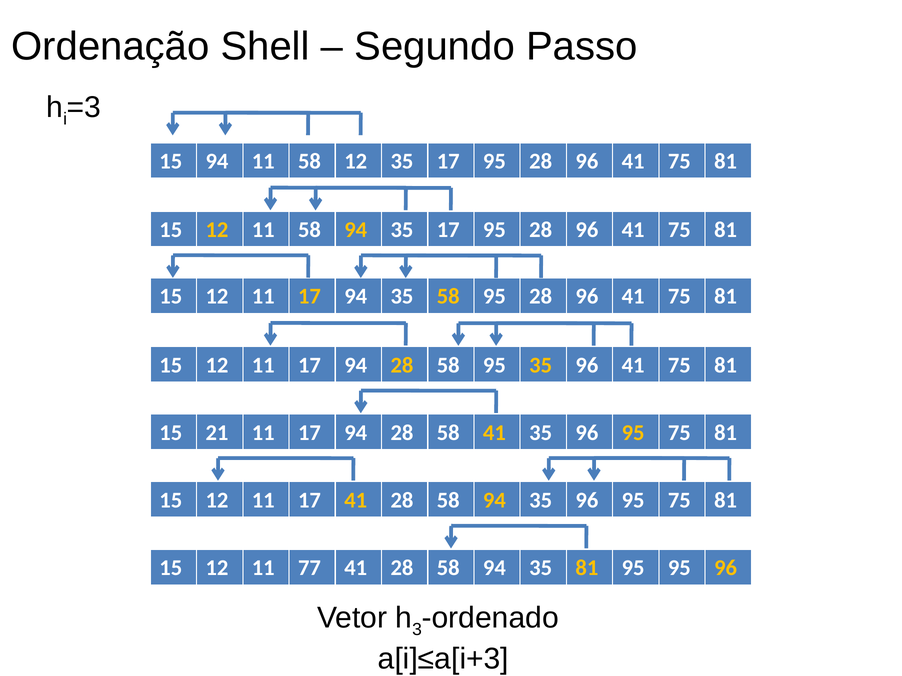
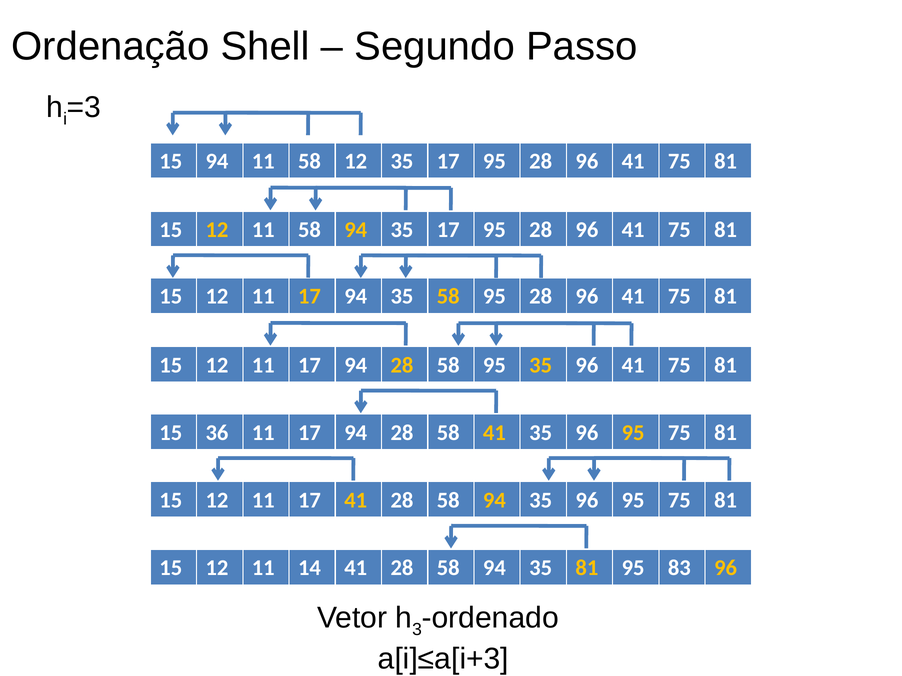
21: 21 -> 36
77: 77 -> 14
95 95: 95 -> 83
